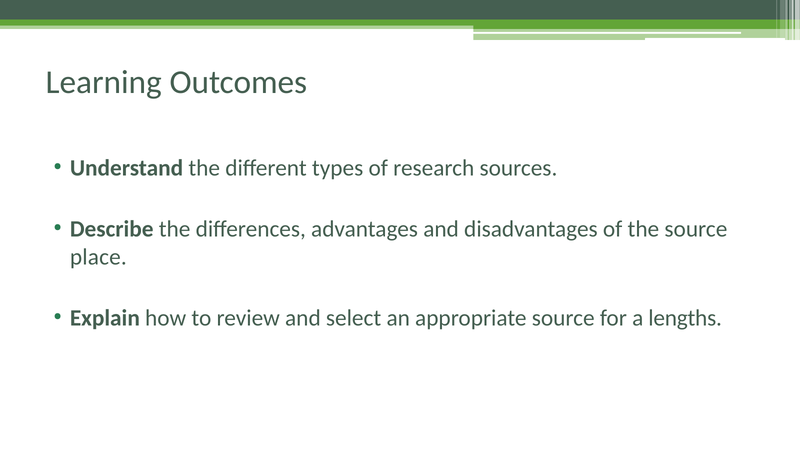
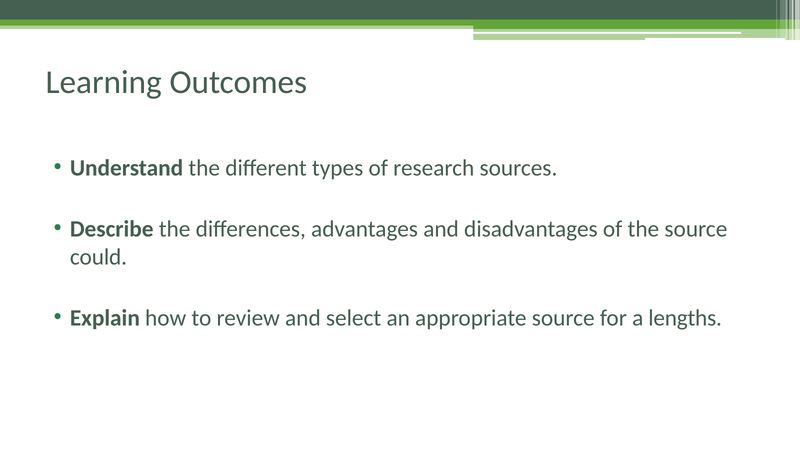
place: place -> could
